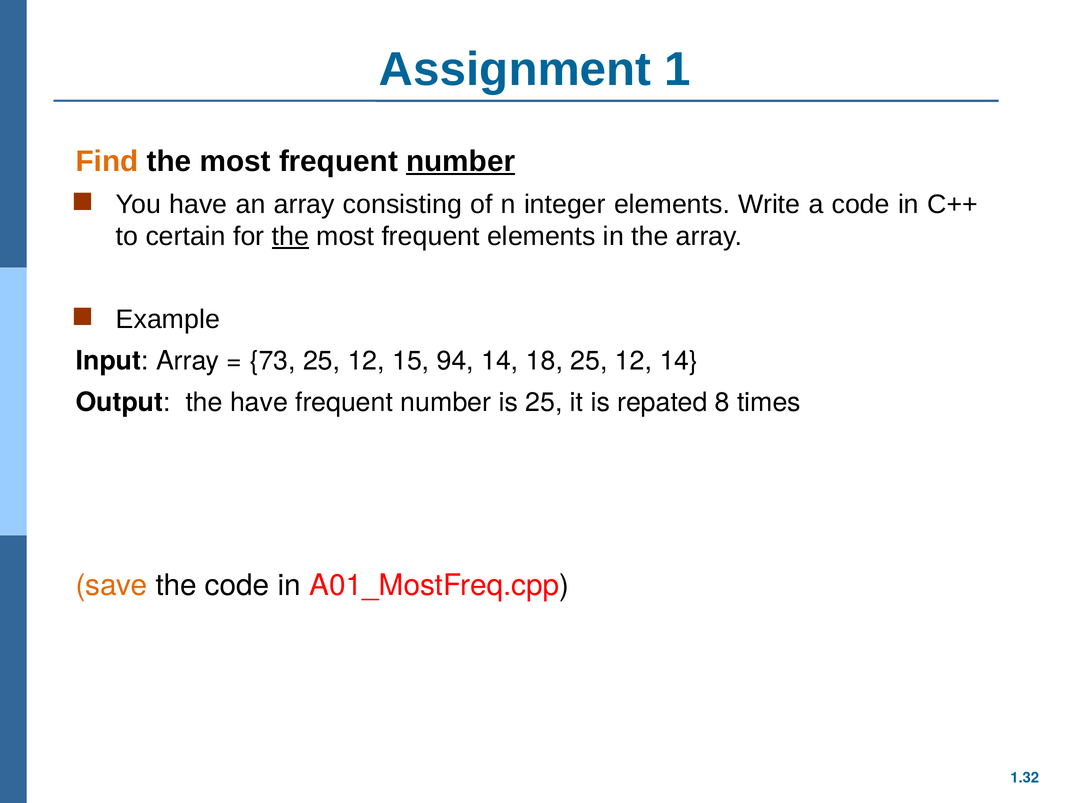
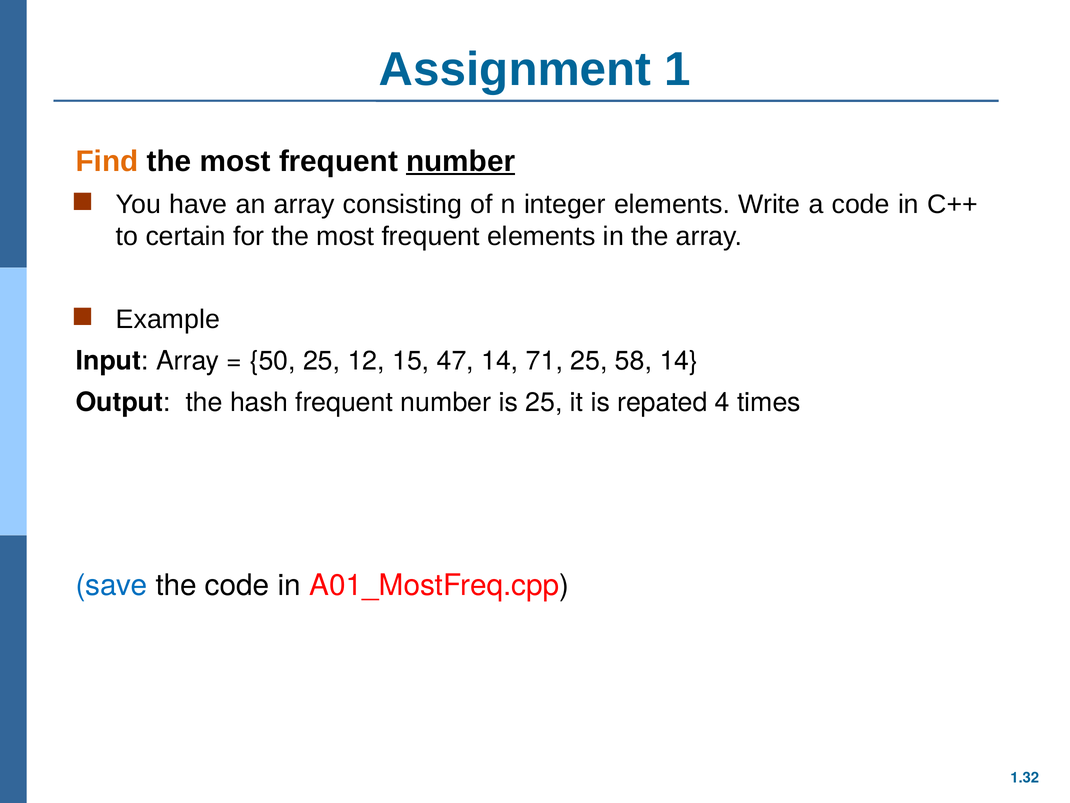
the at (290, 236) underline: present -> none
73: 73 -> 50
94: 94 -> 47
18: 18 -> 71
12 at (633, 361): 12 -> 58
the have: have -> hash
8: 8 -> 4
save colour: orange -> blue
